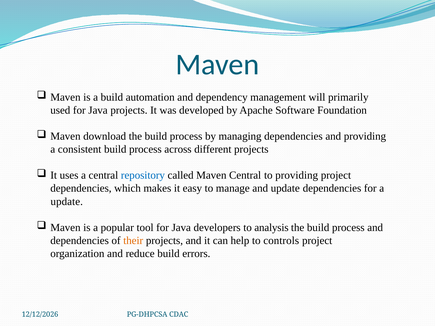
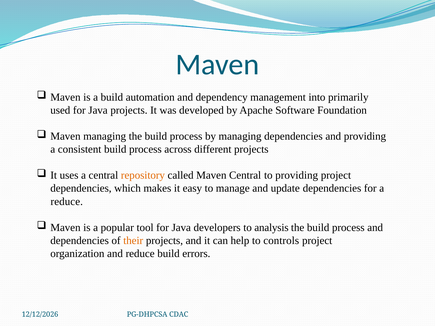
will: will -> into
Maven download: download -> managing
repository colour: blue -> orange
update at (67, 202): update -> reduce
